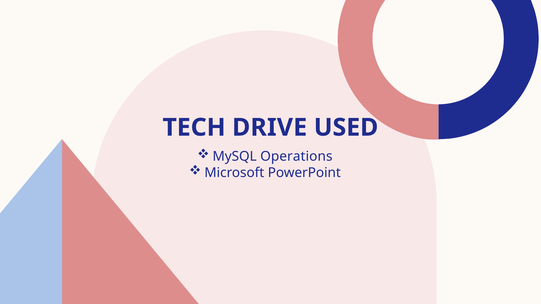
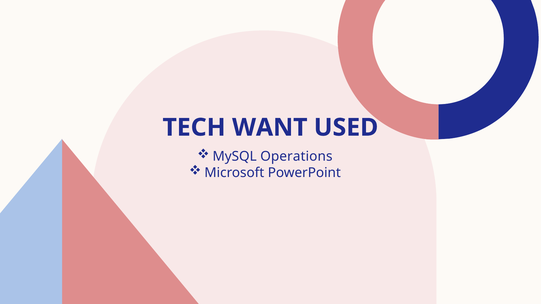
DRIVE: DRIVE -> WANT
